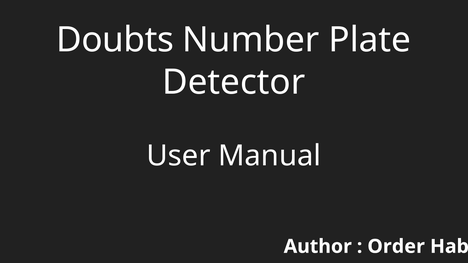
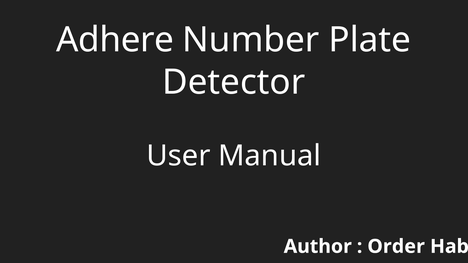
Doubts: Doubts -> Adhere
